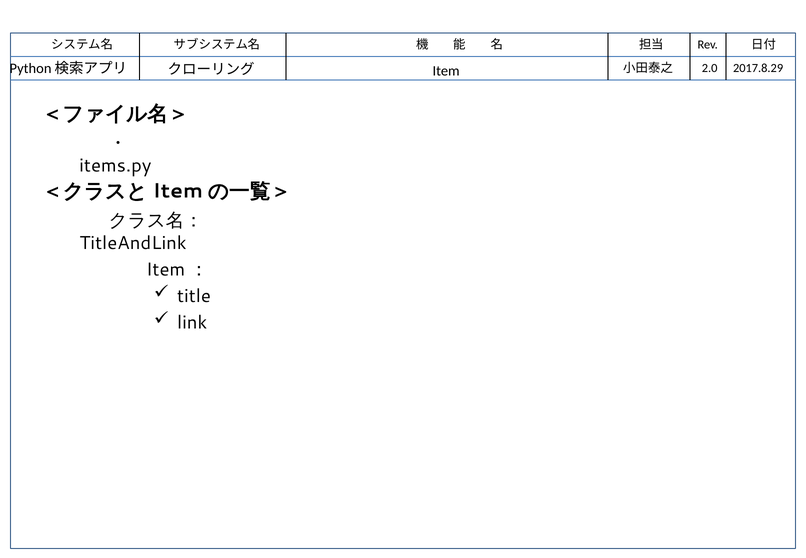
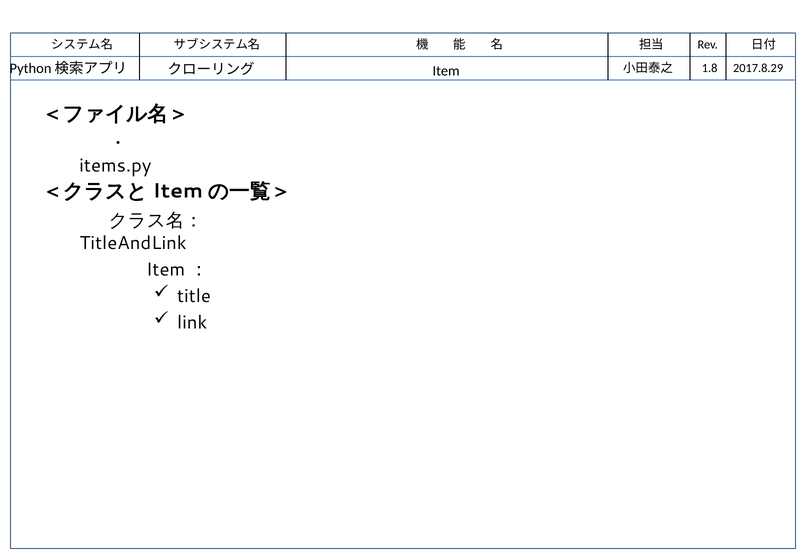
2.0: 2.0 -> 1.8
